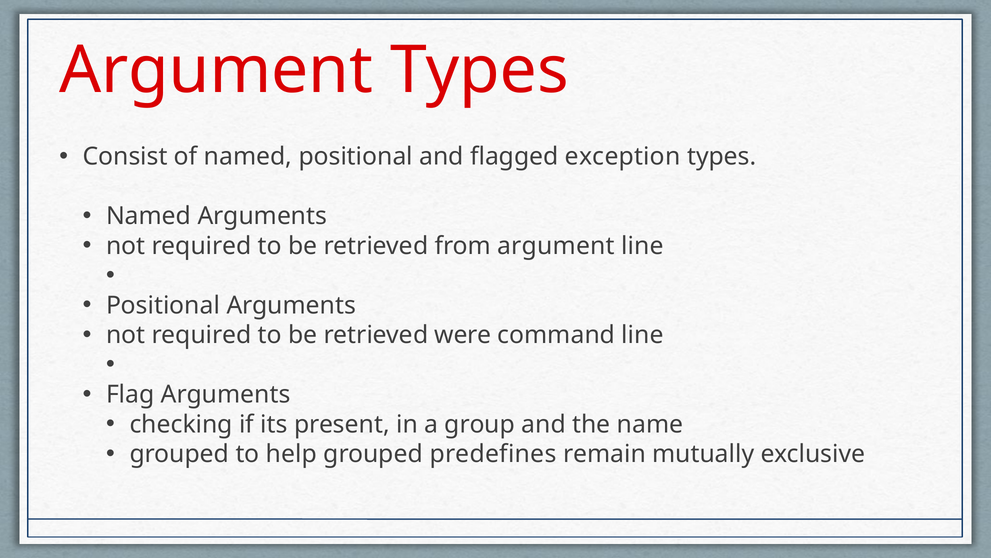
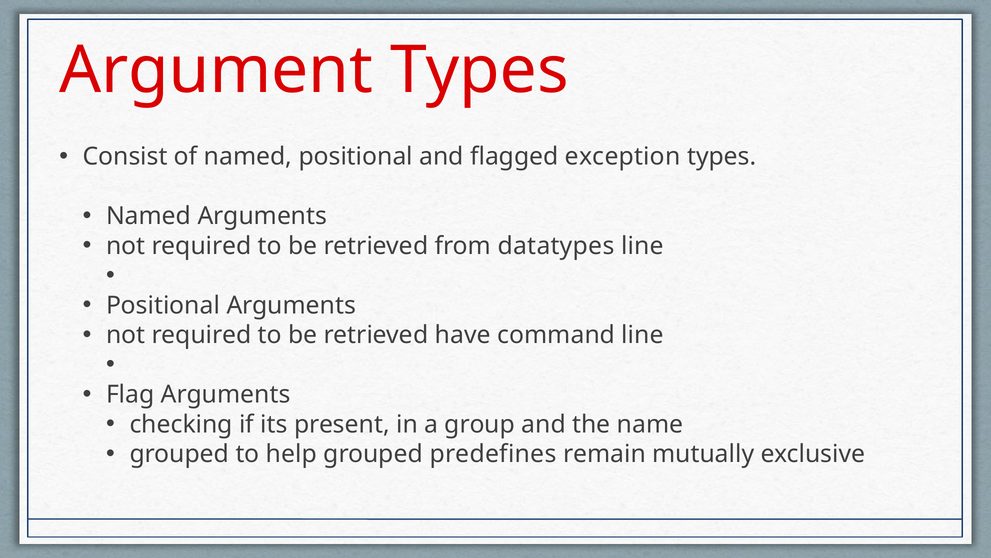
from argument: argument -> datatypes
were: were -> have
